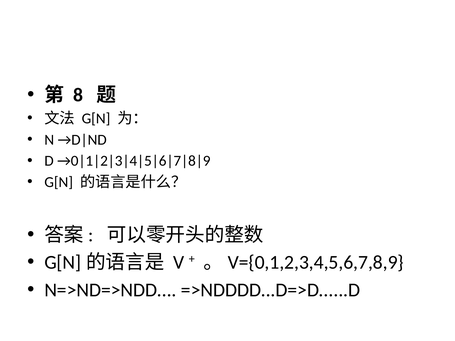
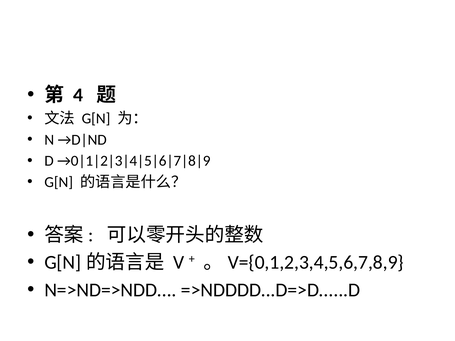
8: 8 -> 4
